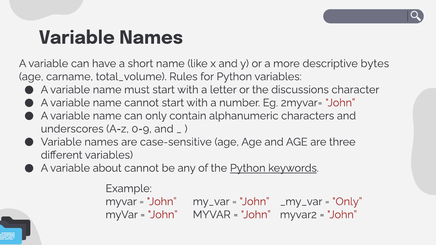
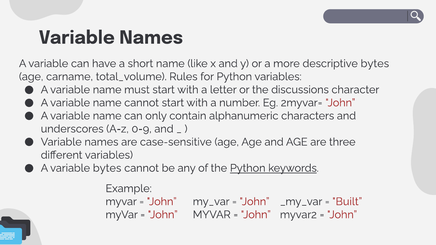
variable about: about -> bytes
Only at (347, 202): Only -> Built
